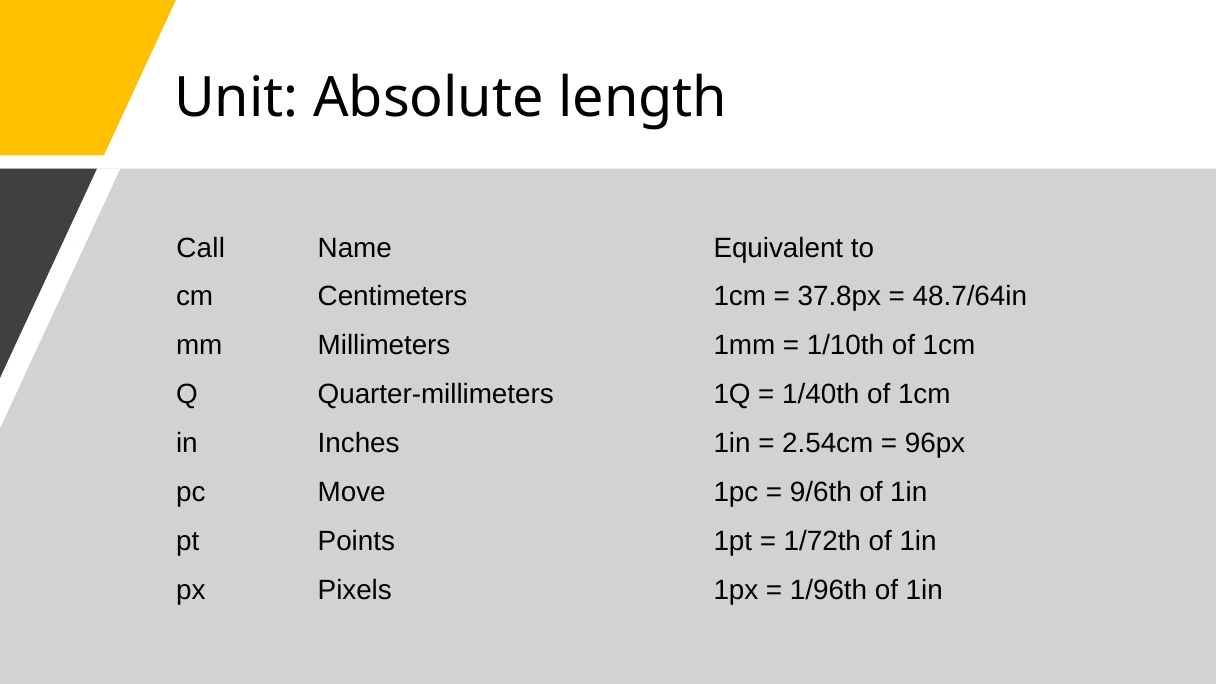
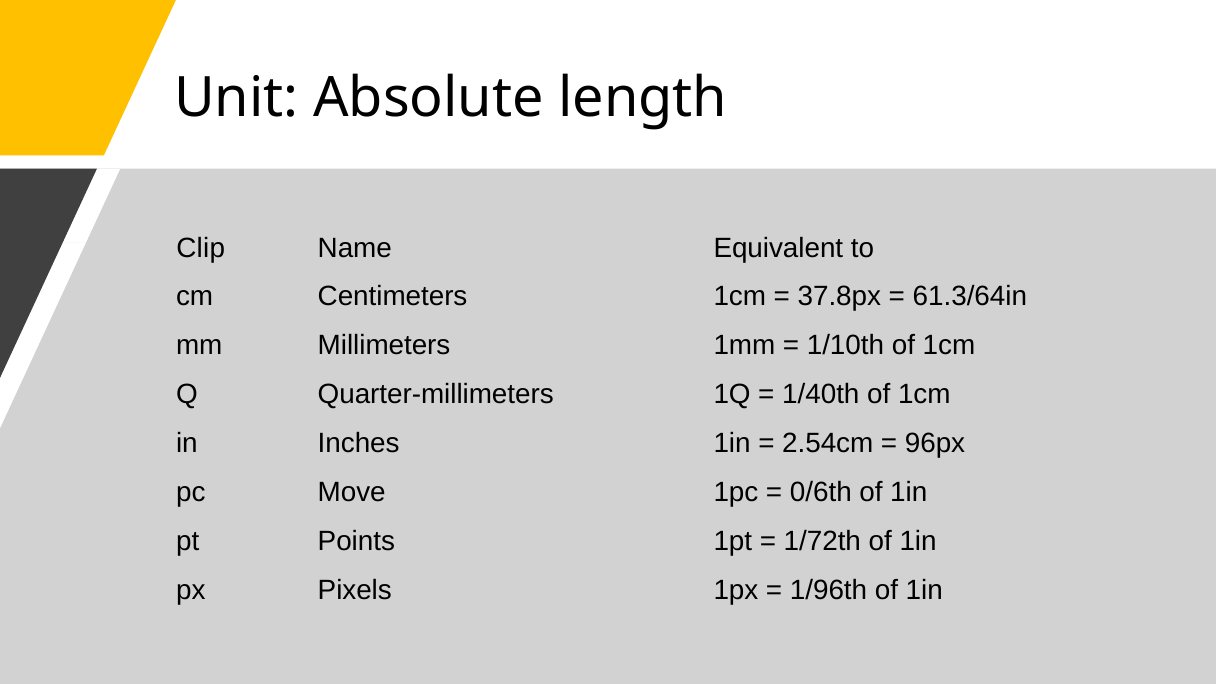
Call: Call -> Clip
48.7/64in: 48.7/64in -> 61.3/64in
9/6th: 9/6th -> 0/6th
